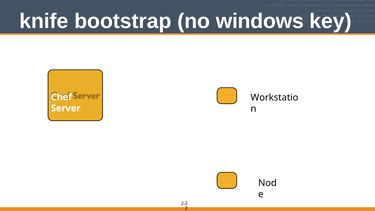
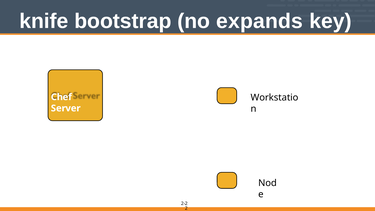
windows: windows -> expands
